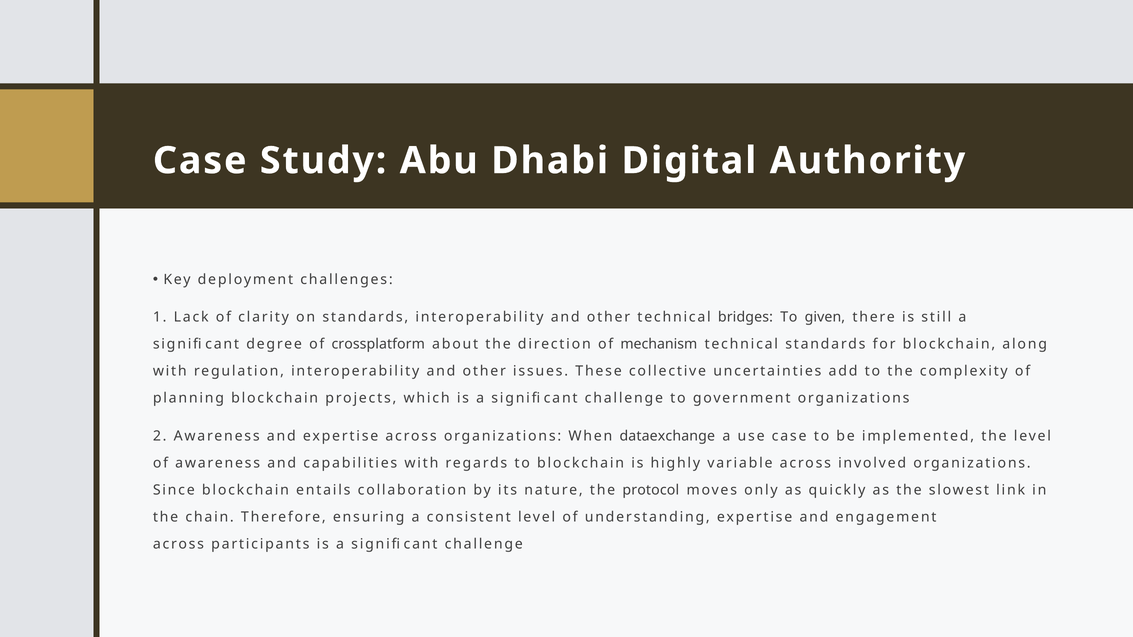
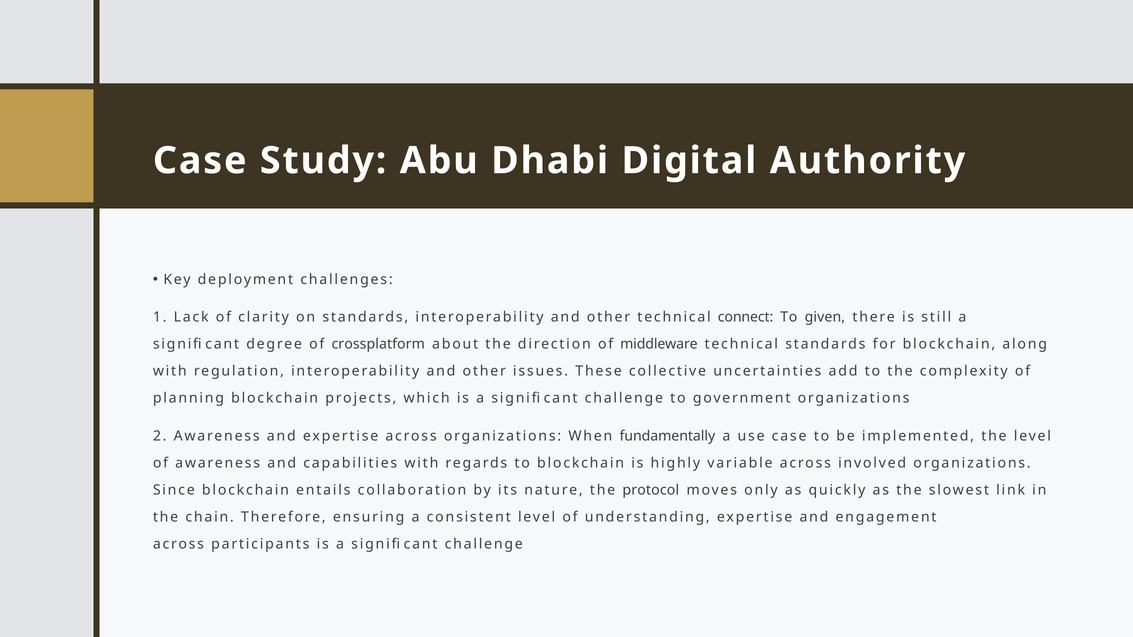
bridges: bridges -> connect
mechanism: mechanism -> middleware
dataexchange: dataexchange -> fundamentally
